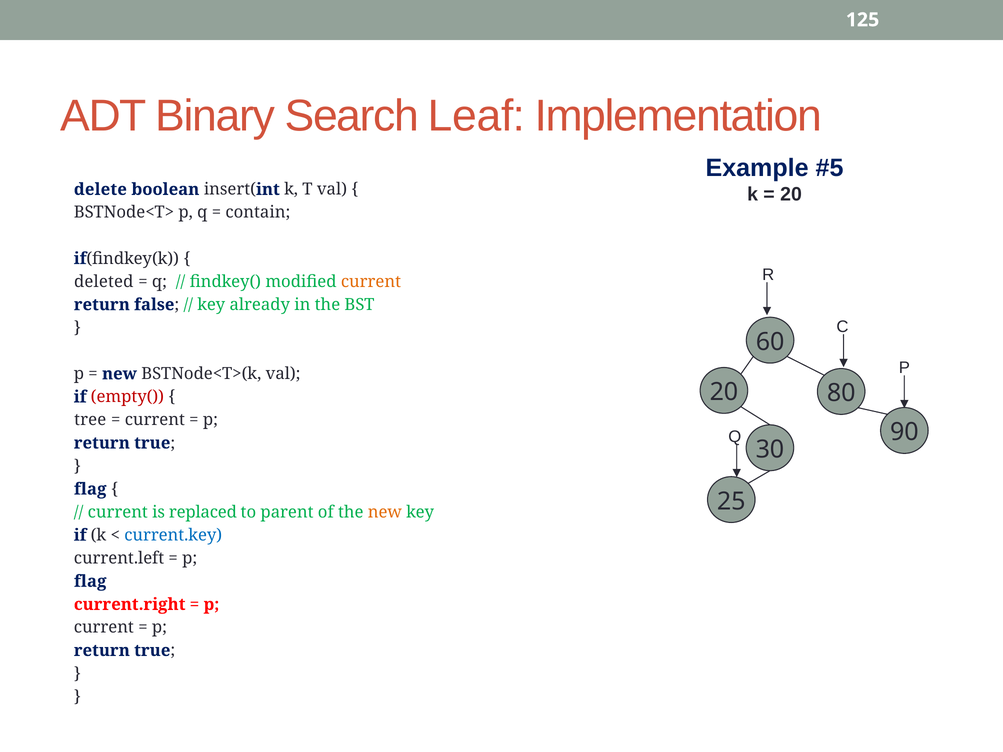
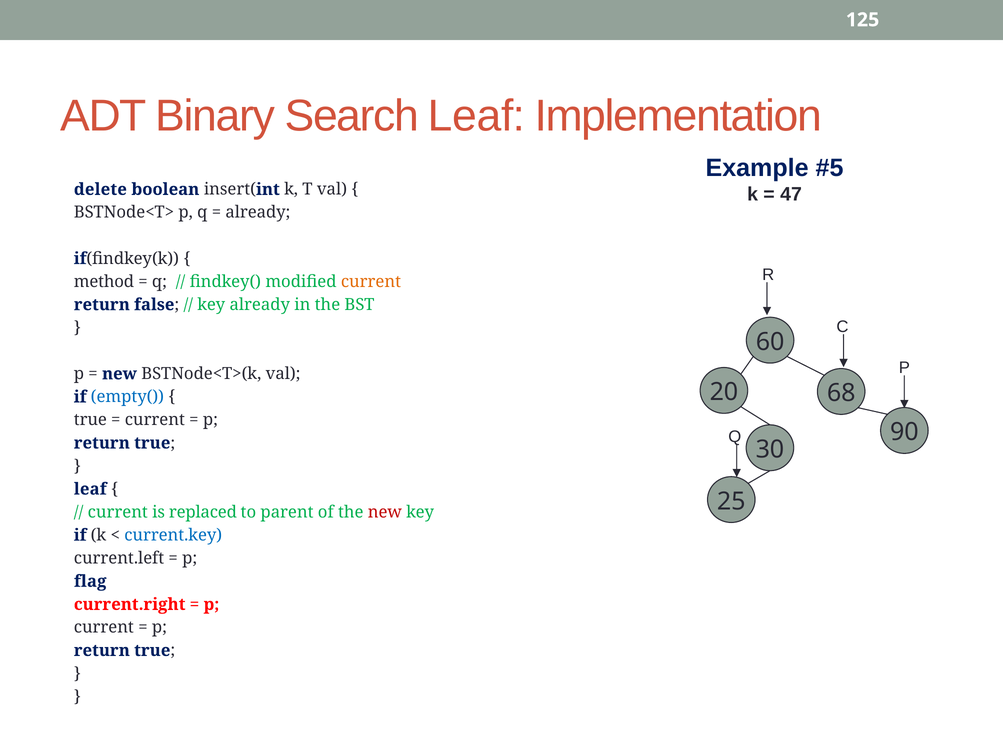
20 at (791, 194): 20 -> 47
contain at (258, 213): contain -> already
deleted: deleted -> method
80: 80 -> 68
empty( colour: red -> blue
tree at (90, 420): tree -> true
flag at (90, 489): flag -> leaf
new at (385, 512) colour: orange -> red
